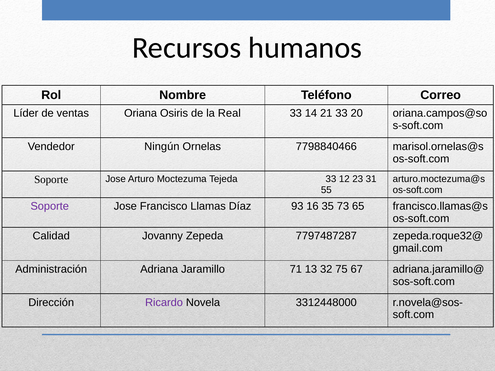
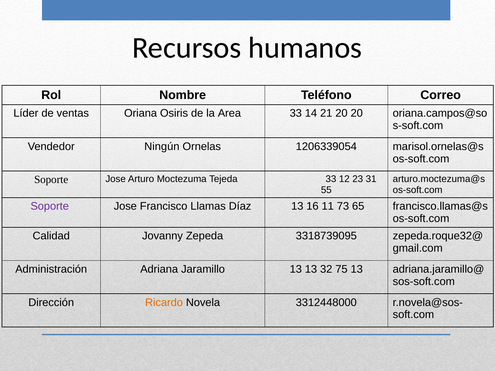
Real: Real -> Area
21 33: 33 -> 20
7798840466: 7798840466 -> 1206339054
Díaz 93: 93 -> 13
35: 35 -> 11
7797487287: 7797487287 -> 3318739095
Jaramillo 71: 71 -> 13
75 67: 67 -> 13
Ricardo colour: purple -> orange
